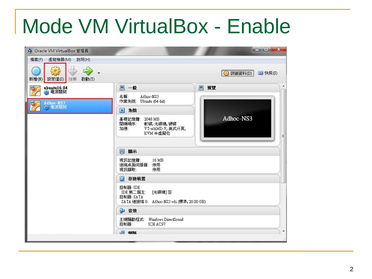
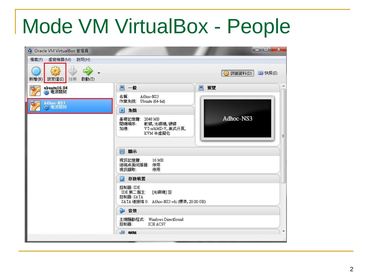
Enable: Enable -> People
